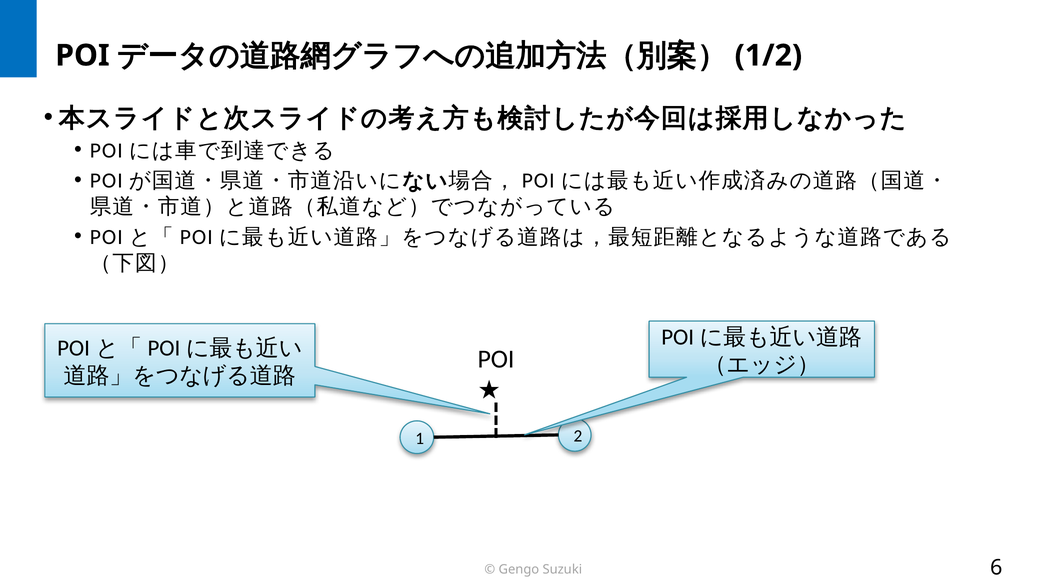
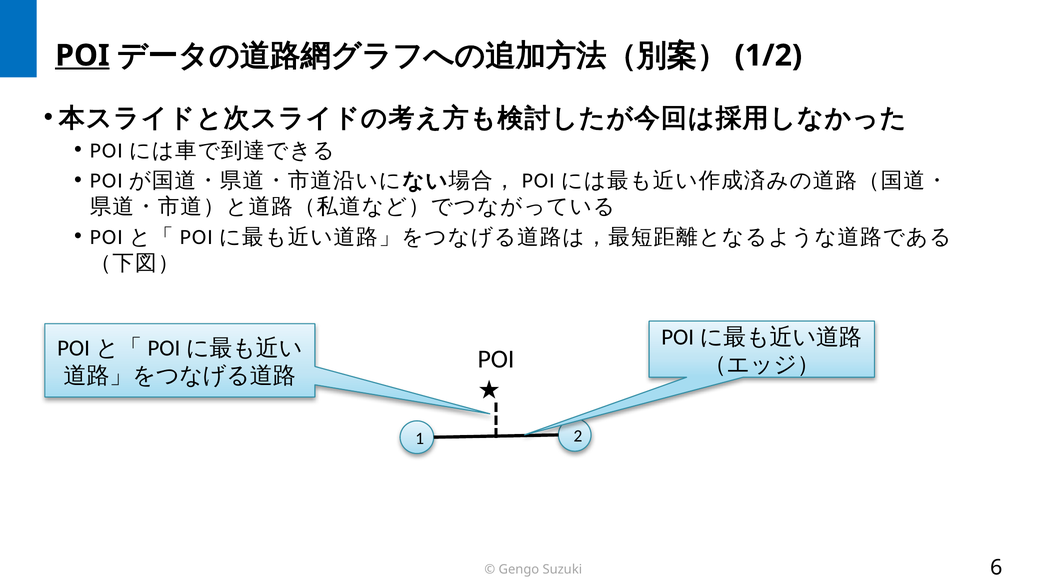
POI at (82, 55) underline: none -> present
